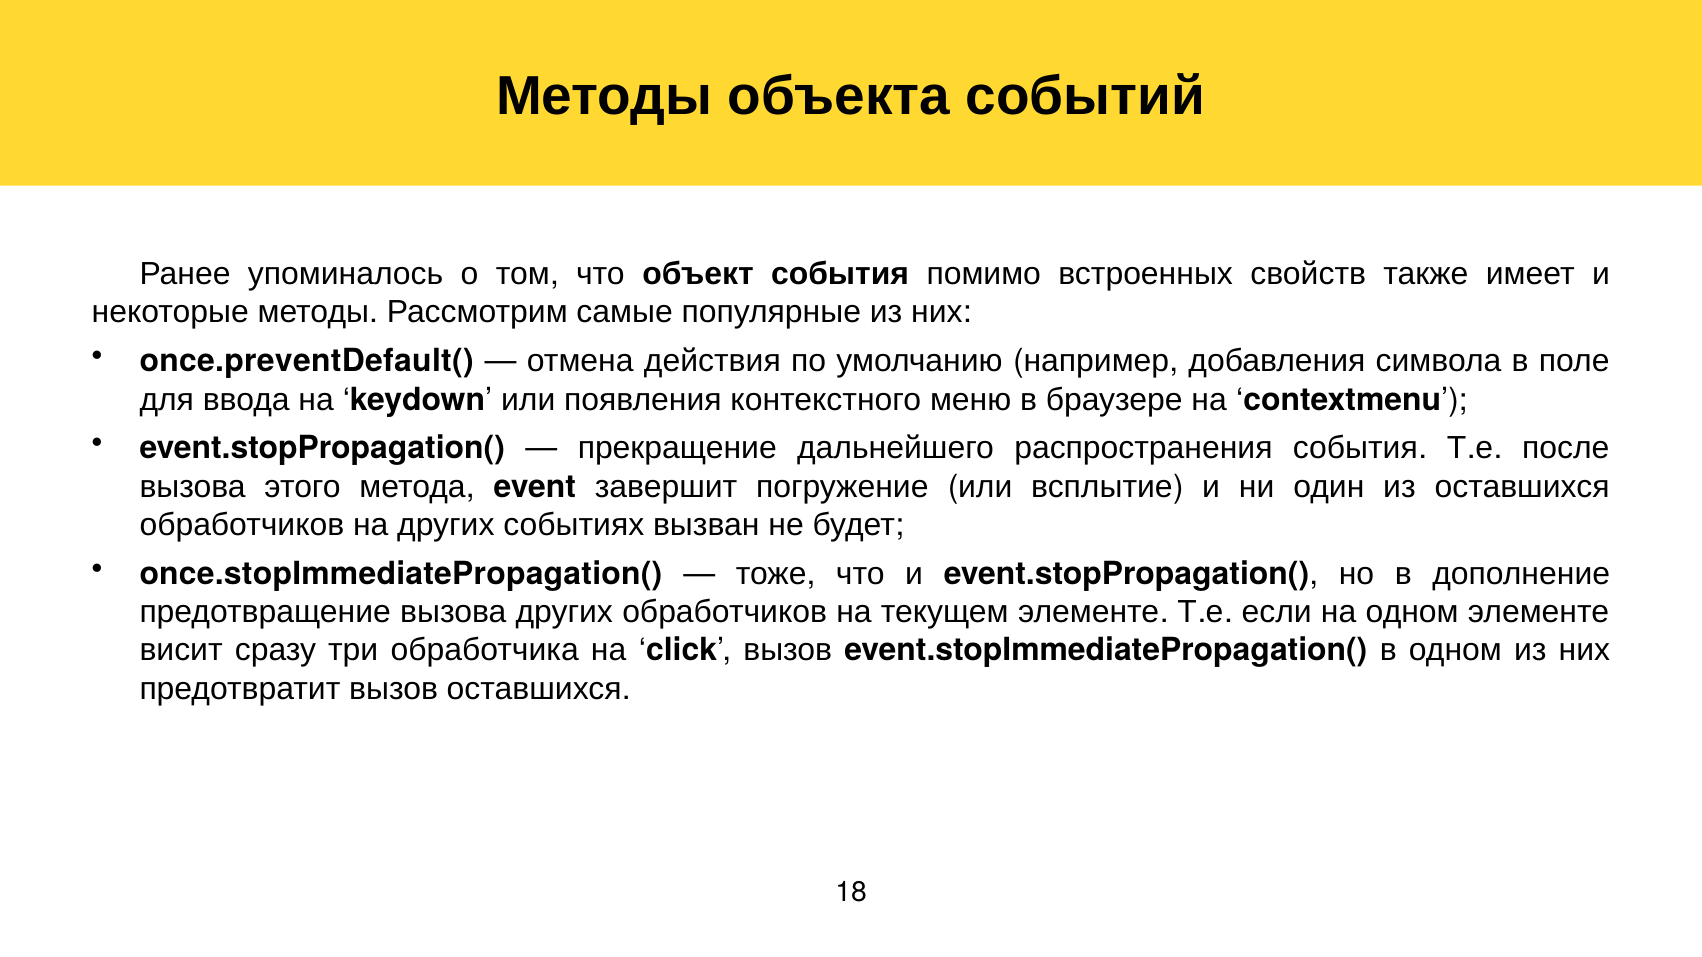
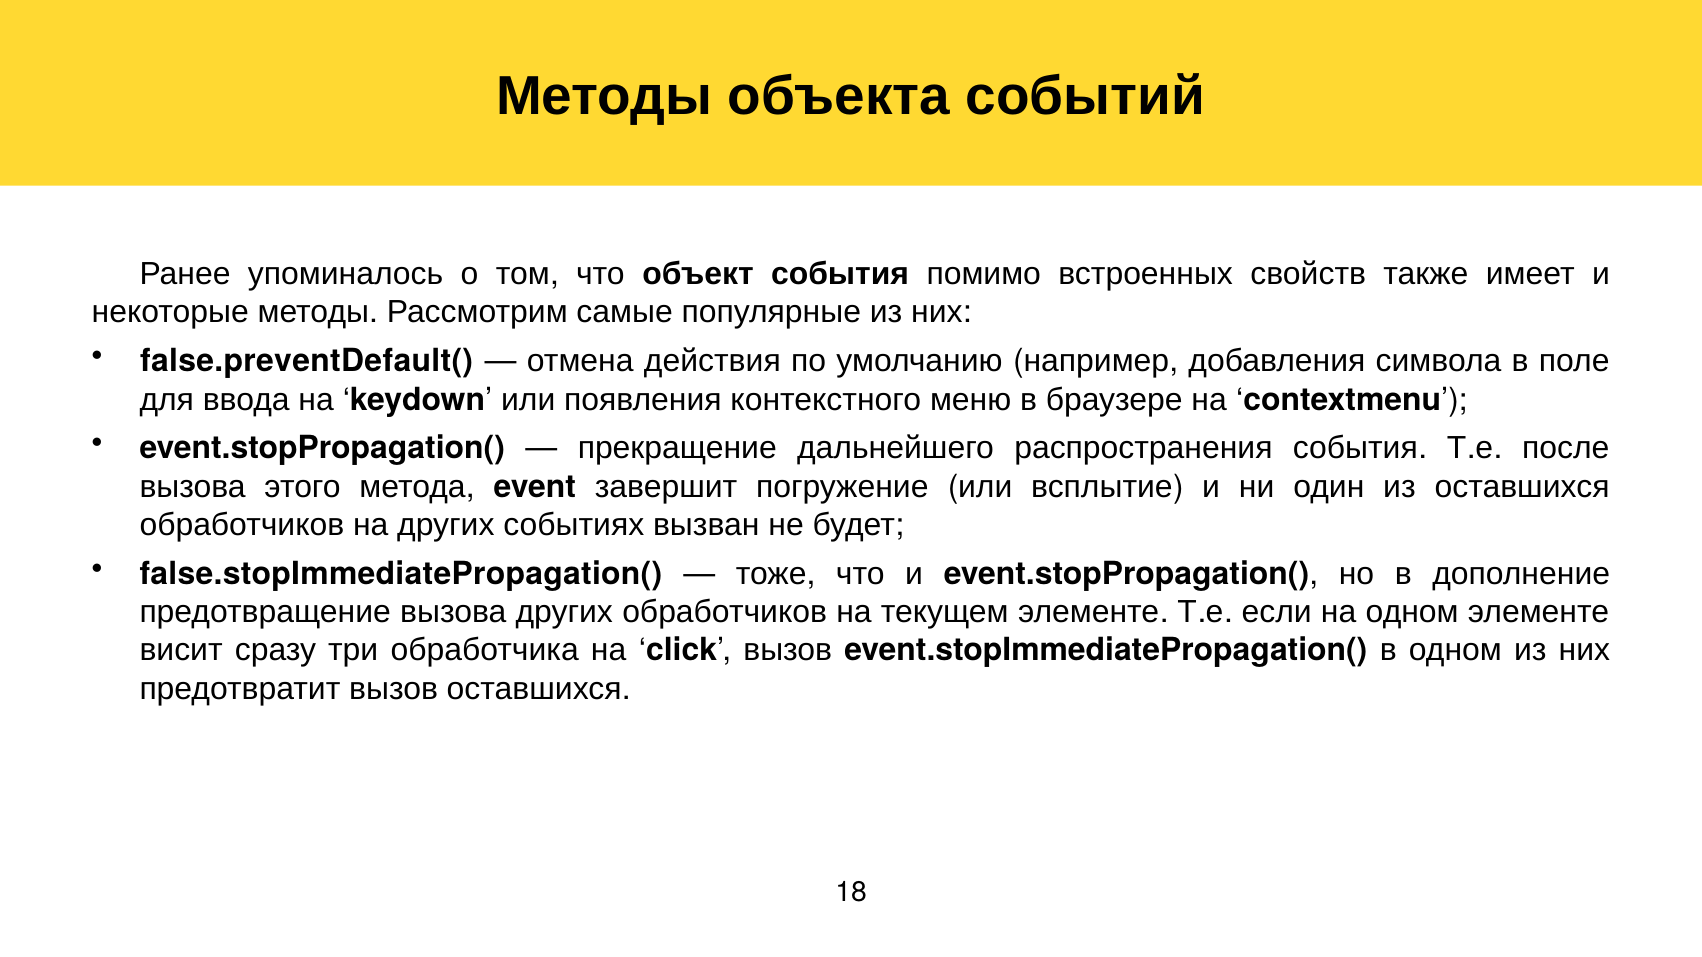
once.preventDefault(: once.preventDefault( -> false.preventDefault(
once.stopImmediatePropagation(: once.stopImmediatePropagation( -> false.stopImmediatePropagation(
